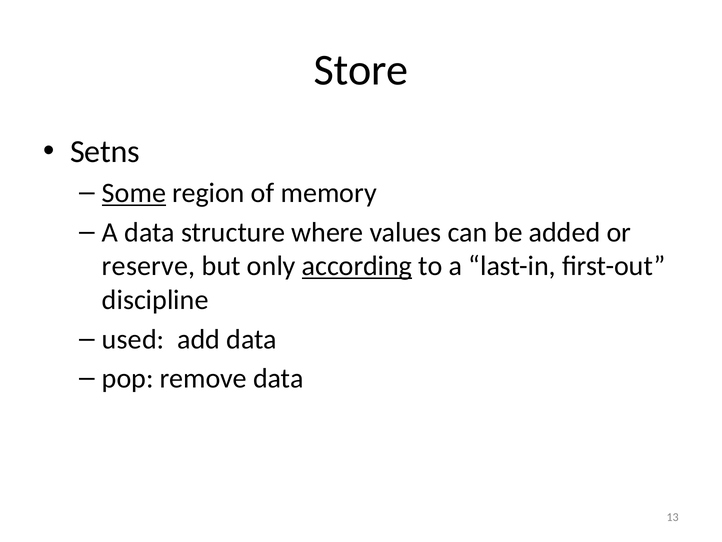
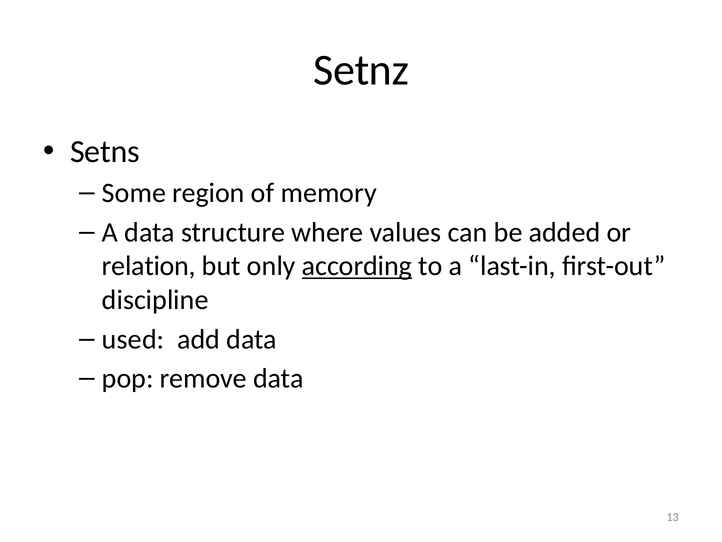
Store: Store -> Setnz
Some underline: present -> none
reserve: reserve -> relation
